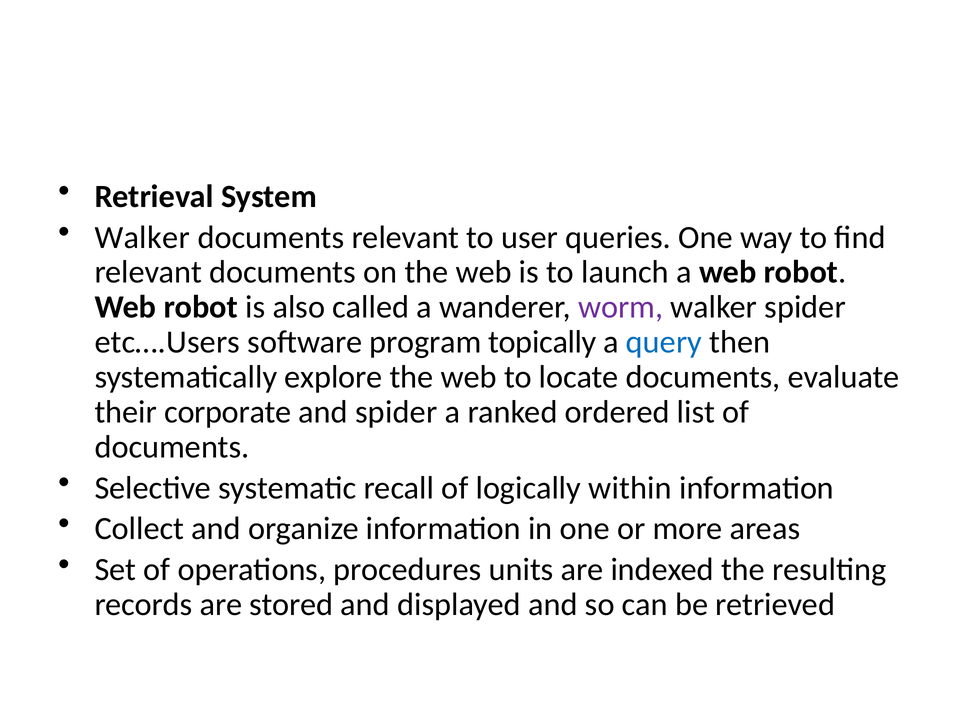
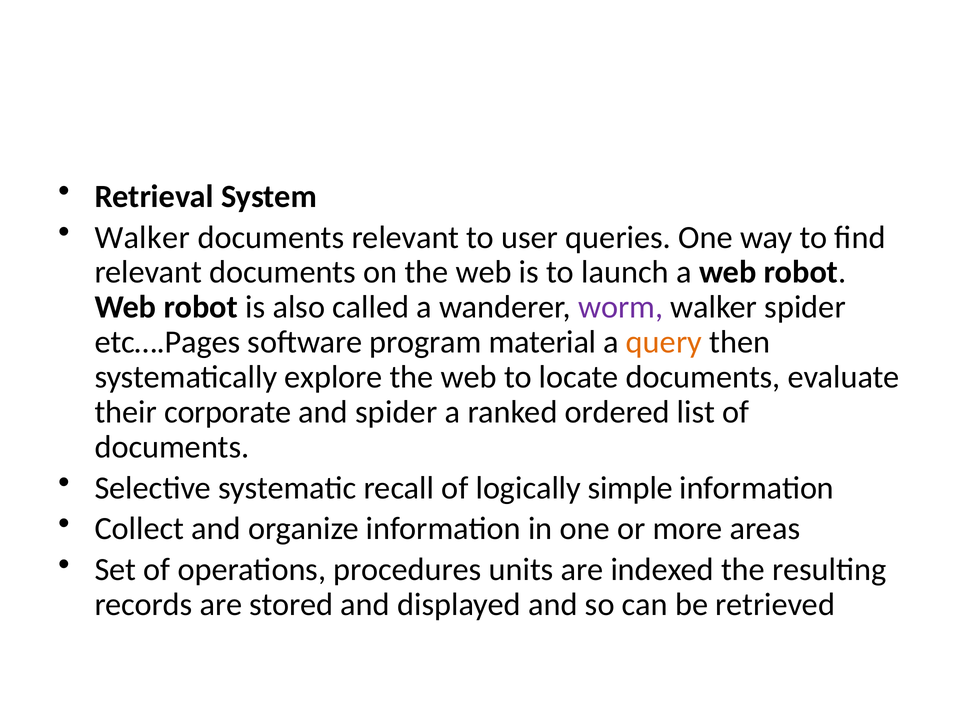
etc….Users: etc….Users -> etc….Pages
topically: topically -> material
query colour: blue -> orange
within: within -> simple
